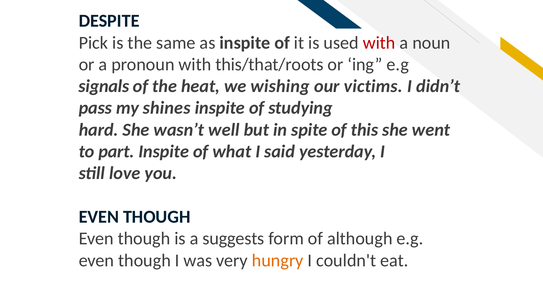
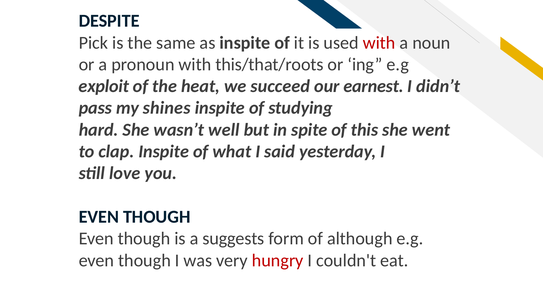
signals: signals -> exploit
wishing: wishing -> succeed
victims: victims -> earnest
part: part -> clap
hungry colour: orange -> red
